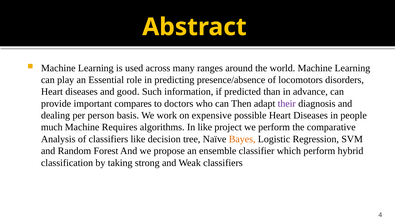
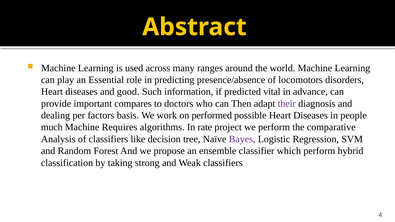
than: than -> vital
person: person -> factors
expensive: expensive -> performed
In like: like -> rate
Bayes colour: orange -> purple
